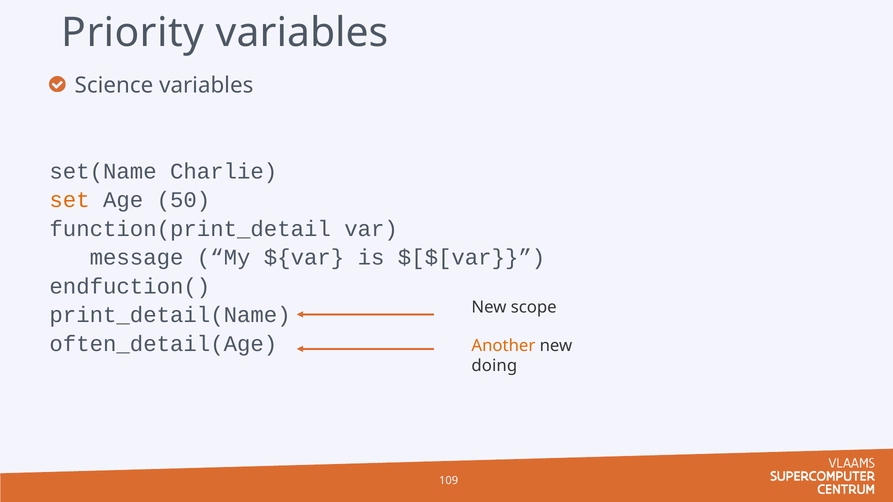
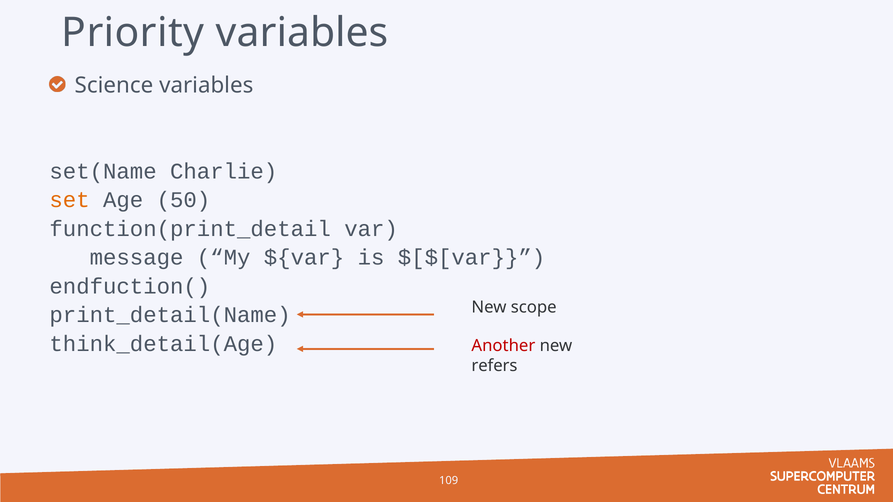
often_detail(Age: often_detail(Age -> think_detail(Age
Another colour: orange -> red
doing: doing -> refers
